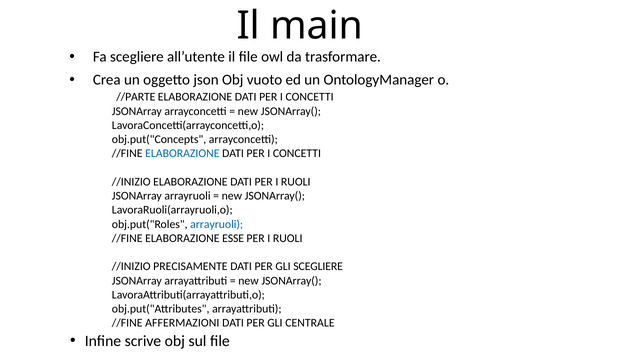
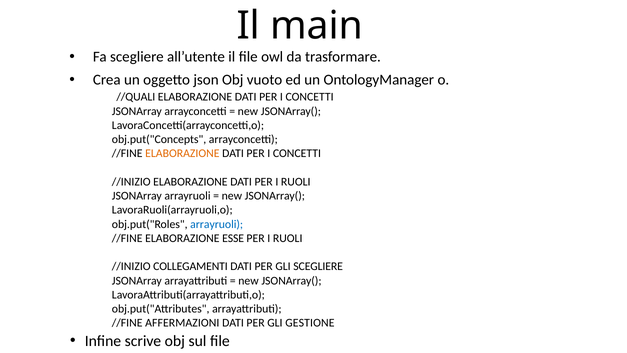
//PARTE: //PARTE -> //QUALI
ELABORAZIONE at (182, 153) colour: blue -> orange
PRECISAMENTE: PRECISAMENTE -> COLLEGAMENTI
CENTRALE: CENTRALE -> GESTIONE
